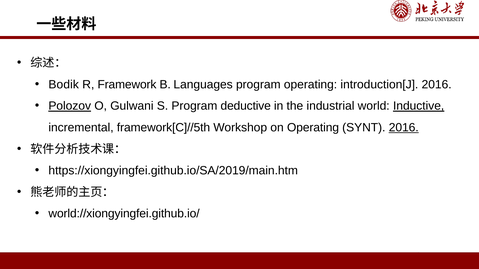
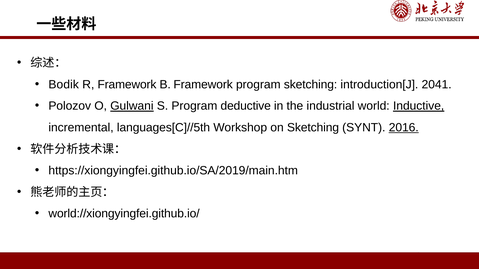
B Languages: Languages -> Framework
program operating: operating -> sketching
introduction[J 2016: 2016 -> 2041
Polozov underline: present -> none
Gulwani underline: none -> present
framework[C]//5th: framework[C]//5th -> languages[C]//5th
on Operating: Operating -> Sketching
